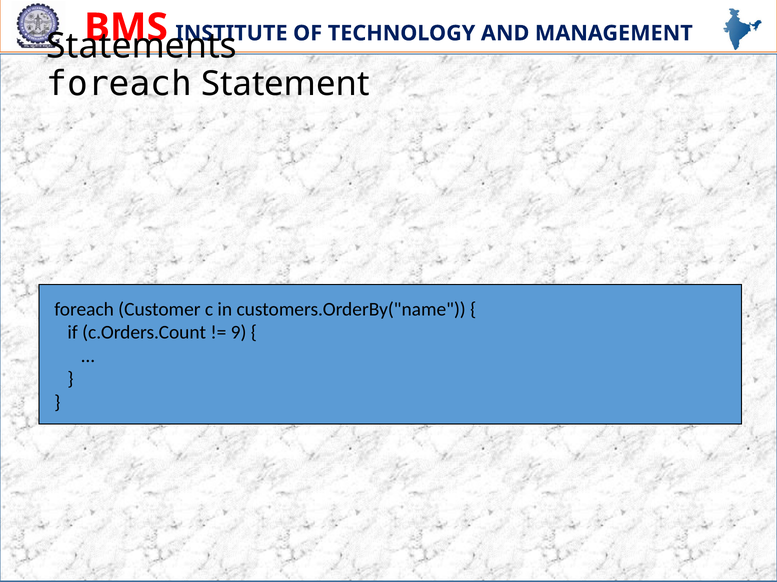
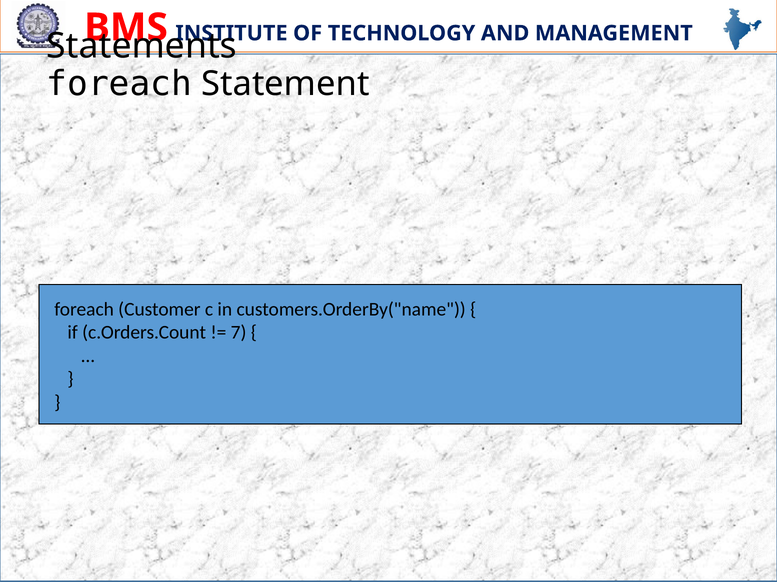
9: 9 -> 7
